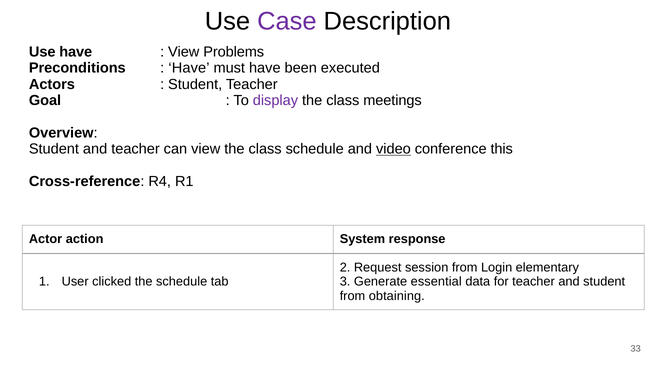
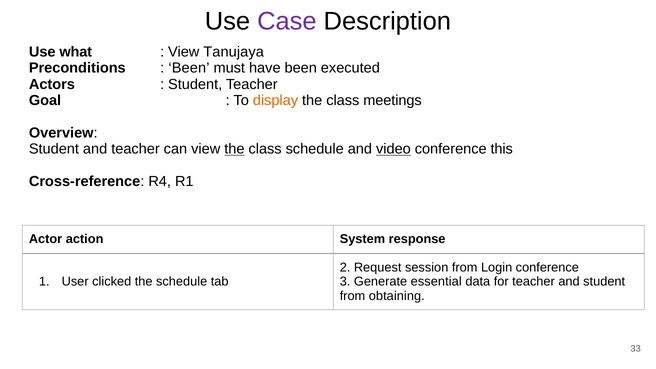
Use have: have -> what
Problems: Problems -> Tanujaya
Have at (189, 68): Have -> Been
display colour: purple -> orange
the at (234, 149) underline: none -> present
Login elementary: elementary -> conference
